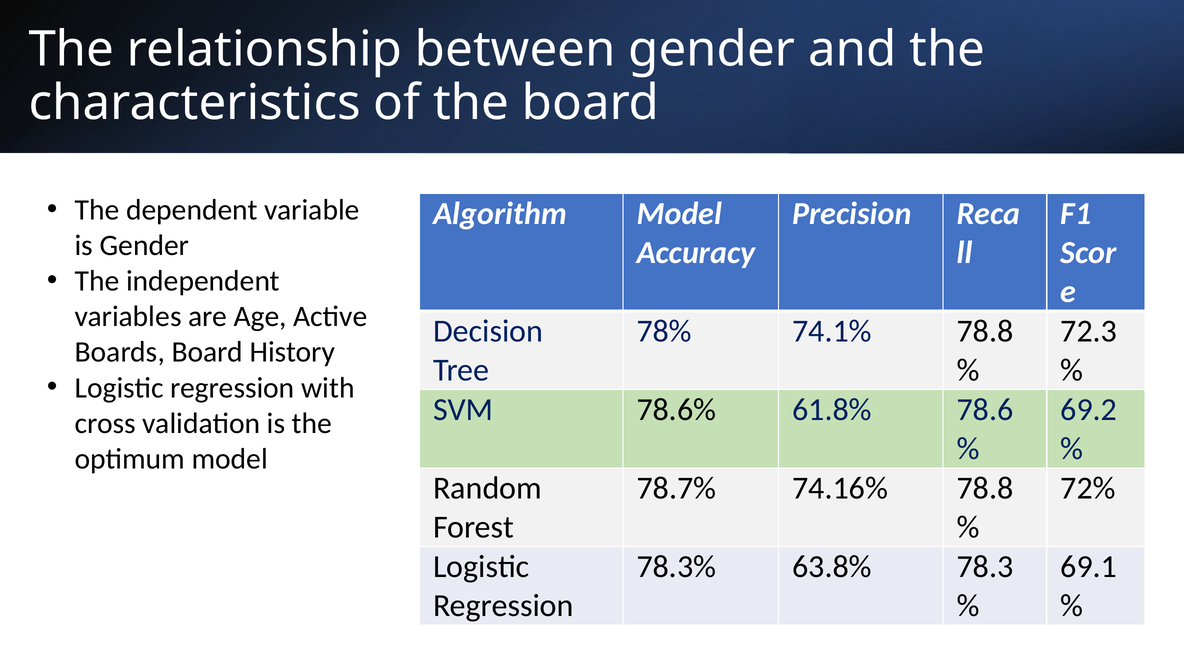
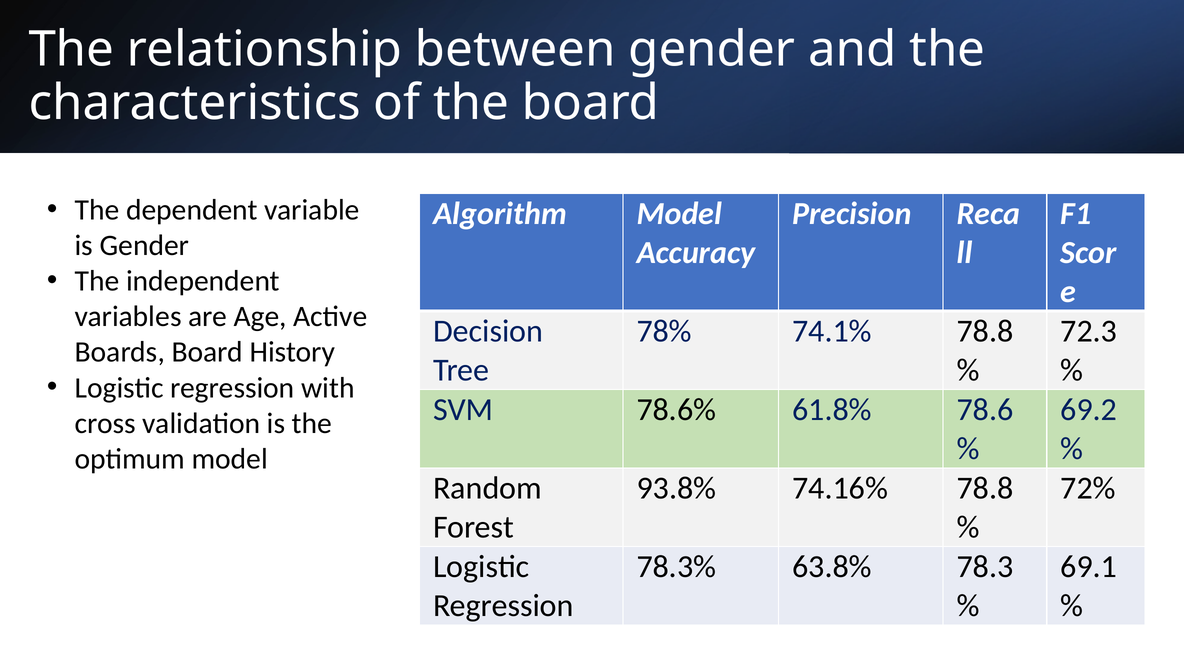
78.7%: 78.7% -> 93.8%
